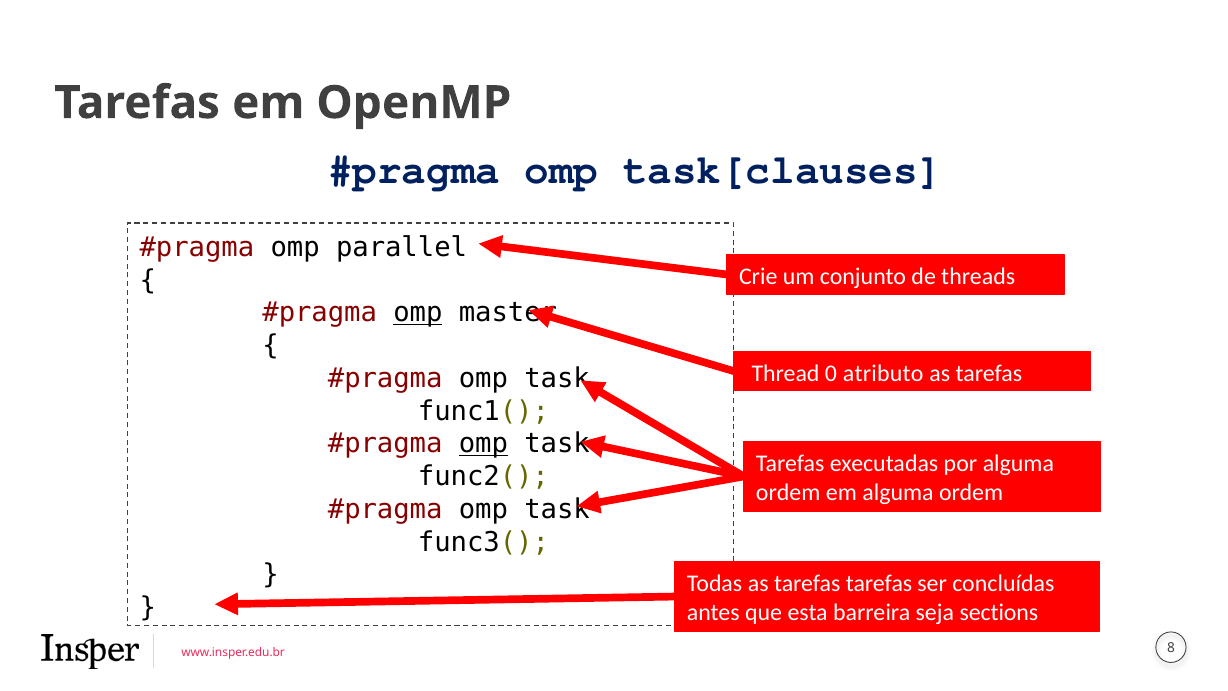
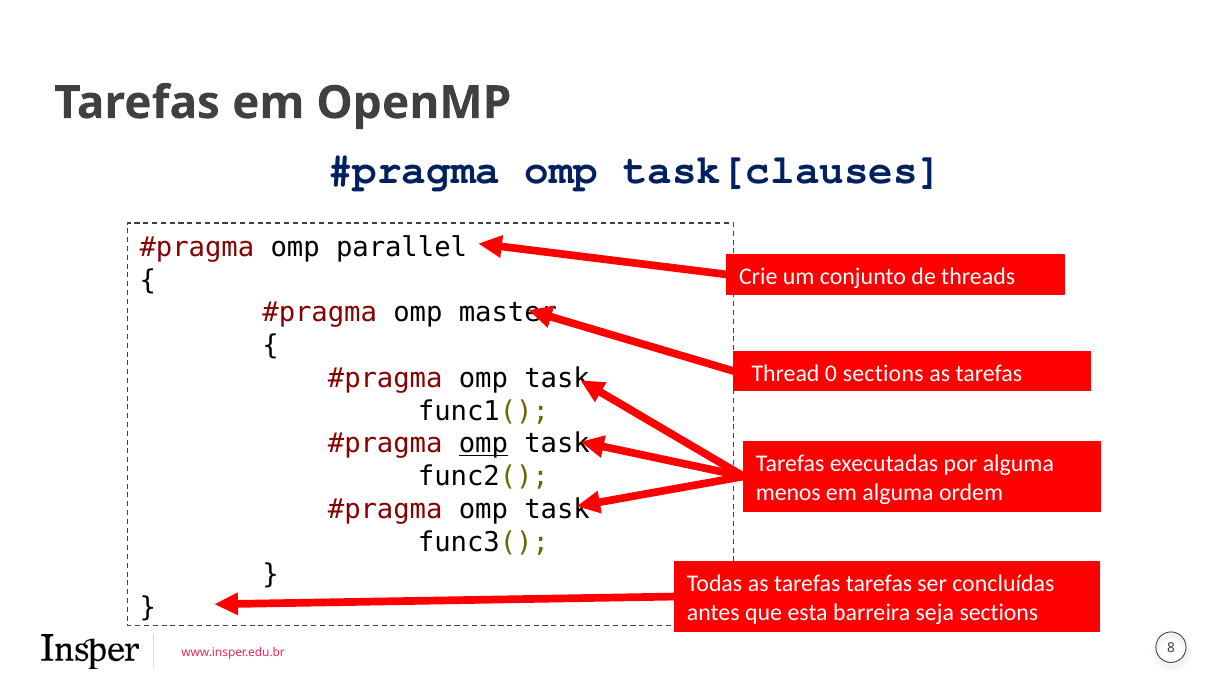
omp at (418, 313) underline: present -> none
0 atributo: atributo -> sections
ordem at (788, 492): ordem -> menos
